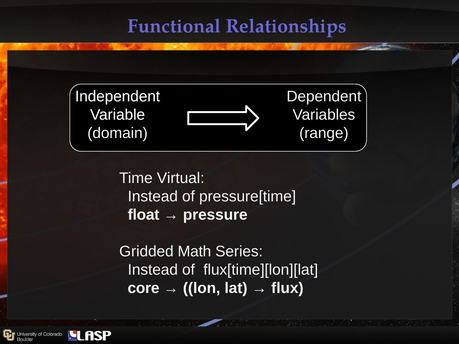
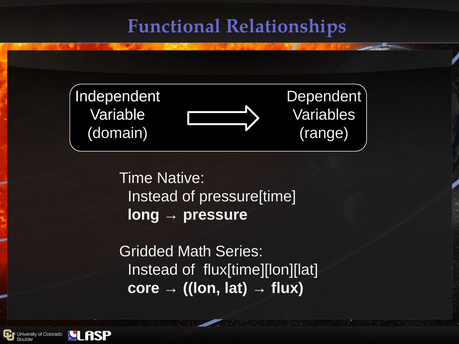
Virtual: Virtual -> Native
float: float -> long
